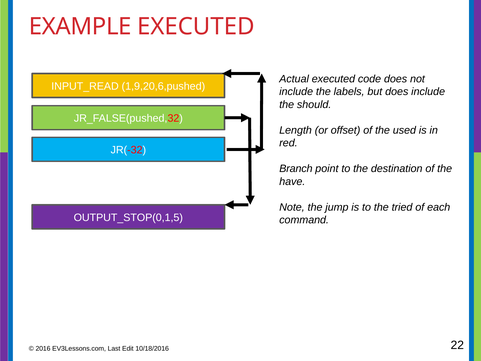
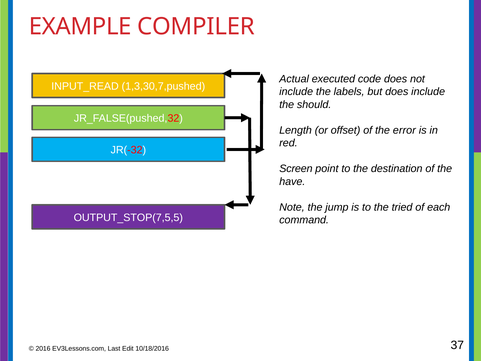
EXAMPLE EXECUTED: EXECUTED -> COMPILER
1,9,20,6,pushed: 1,9,20,6,pushed -> 1,3,30,7,pushed
used: used -> error
Branch: Branch -> Screen
OUTPUT_STOP(0,1,5: OUTPUT_STOP(0,1,5 -> OUTPUT_STOP(7,5,5
22: 22 -> 37
